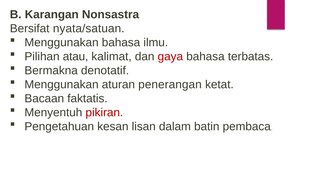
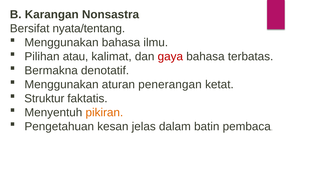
nyata/satuan: nyata/satuan -> nyata/tentang
Bacaan: Bacaan -> Struktur
pikiran colour: red -> orange
lisan: lisan -> jelas
